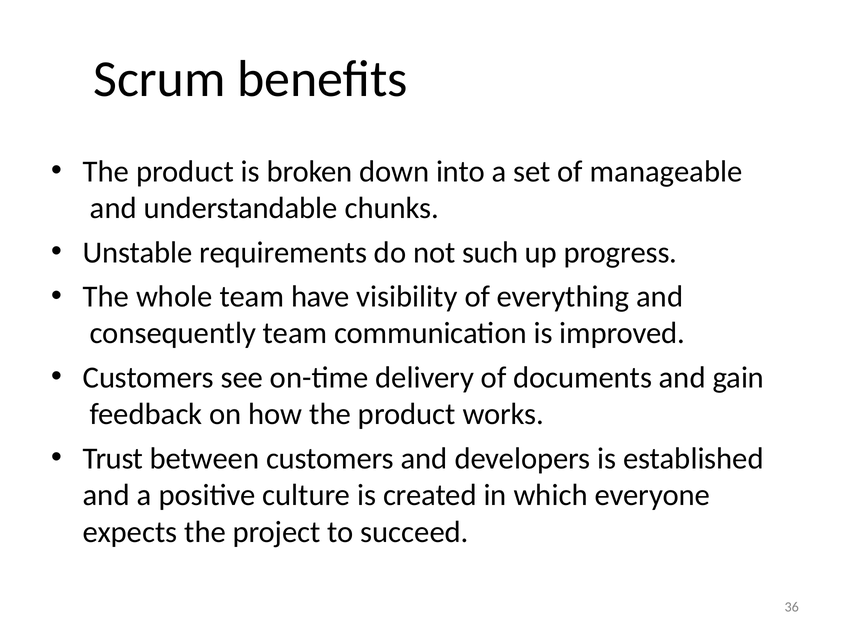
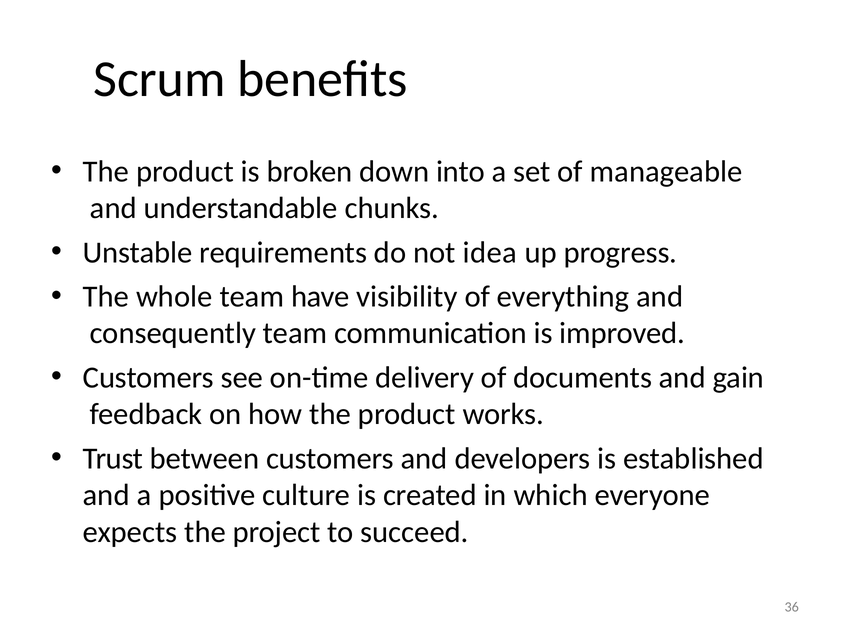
such: such -> idea
